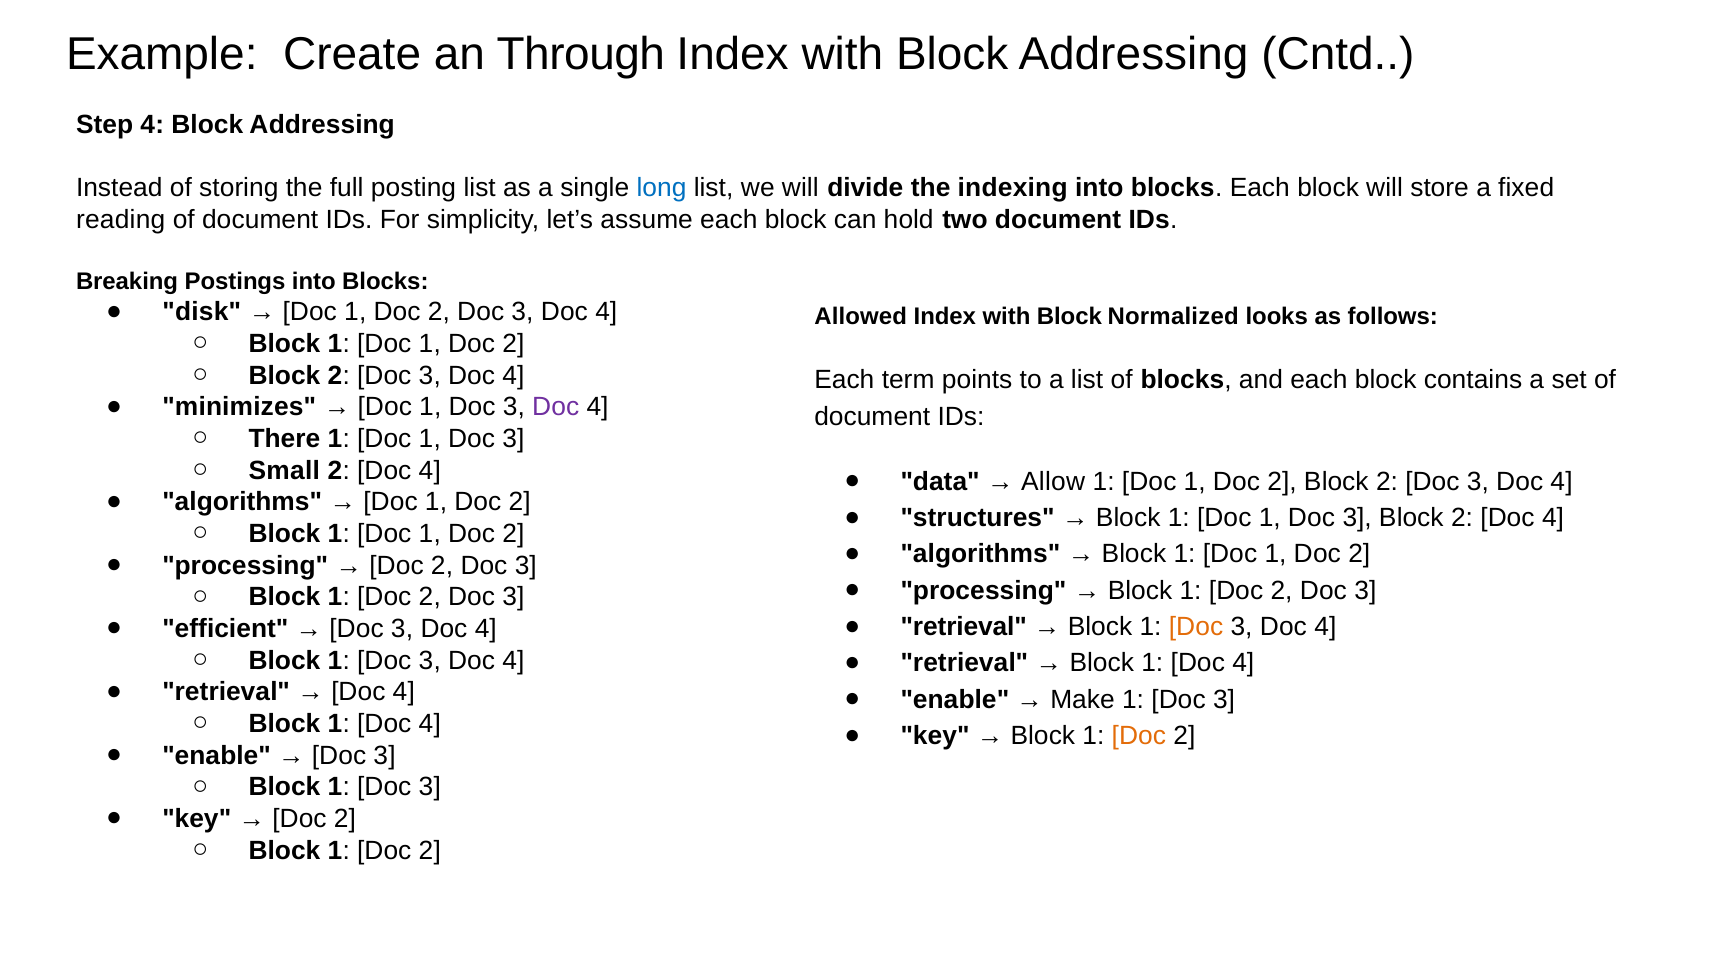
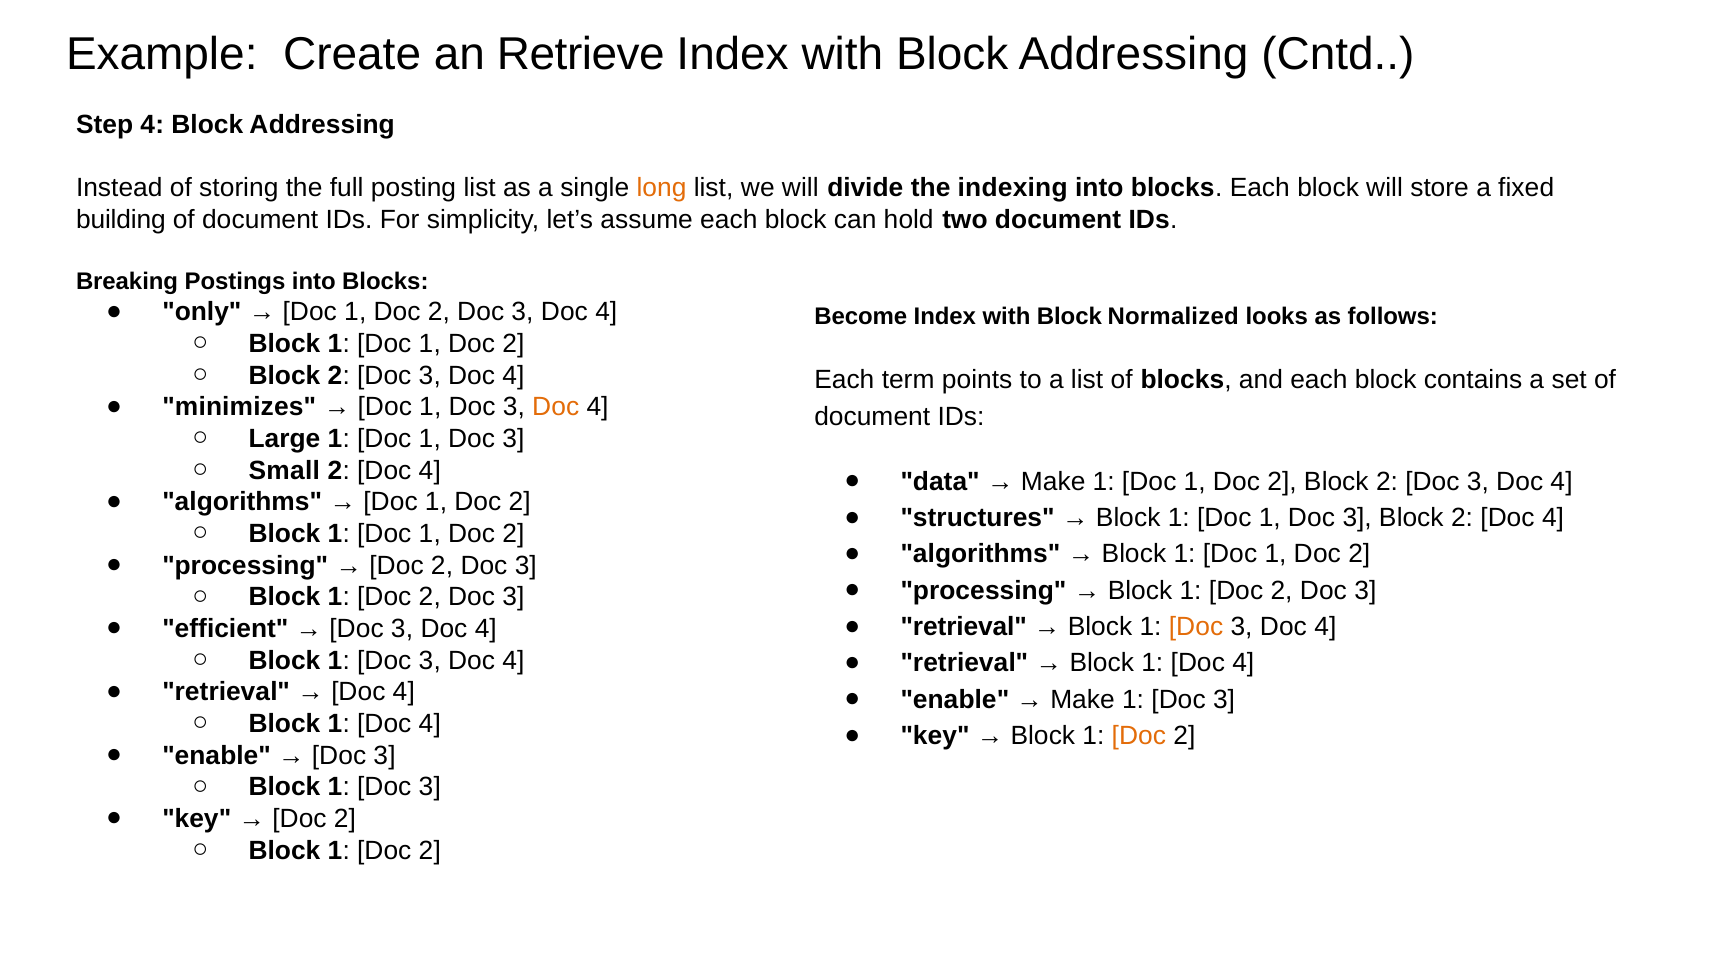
Through: Through -> Retrieve
long colour: blue -> orange
reading: reading -> building
disk: disk -> only
Allowed: Allowed -> Become
Doc at (556, 407) colour: purple -> orange
There: There -> Large
Allow at (1053, 481): Allow -> Make
